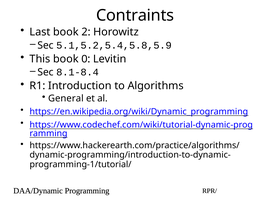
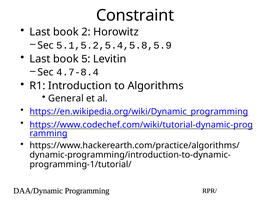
Contraints: Contraints -> Constraint
This at (40, 59): This -> Last
0: 0 -> 5
8.1-8.4: 8.1-8.4 -> 4.7-8.4
